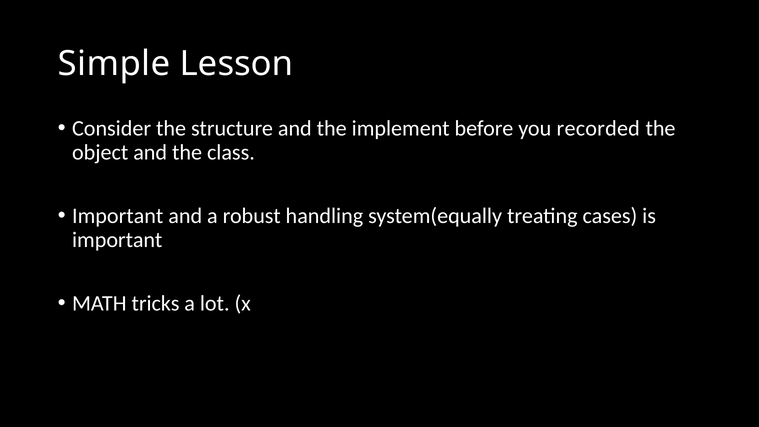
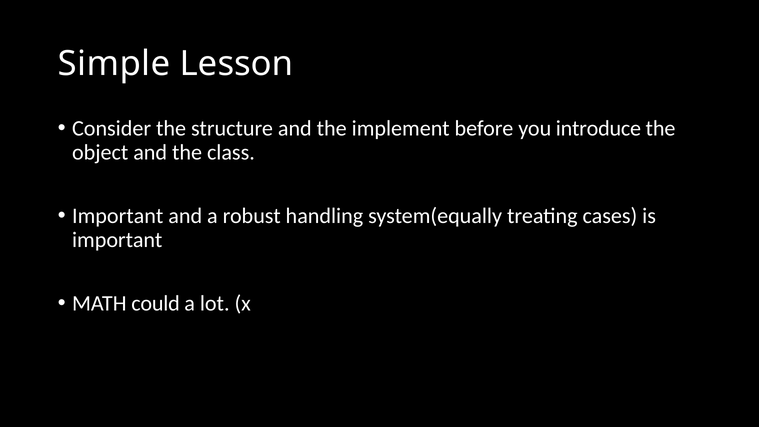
recorded: recorded -> introduce
tricks: tricks -> could
